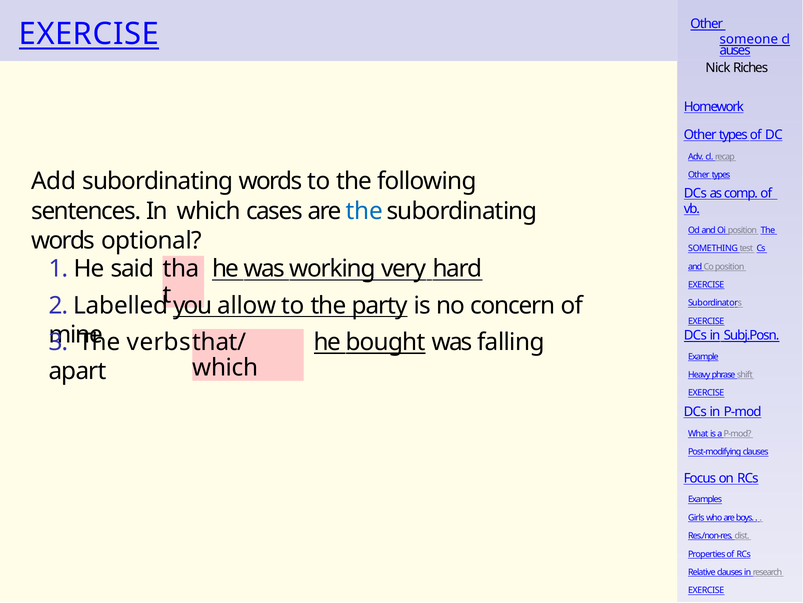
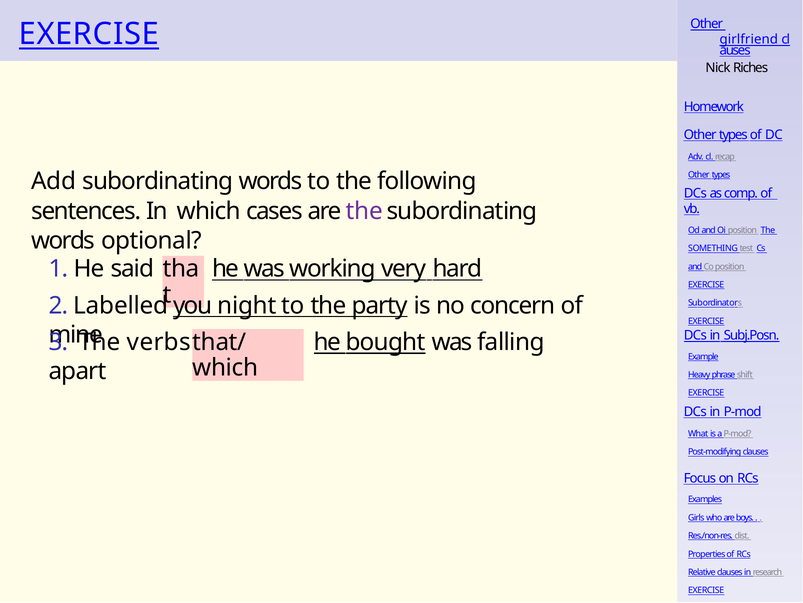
someone: someone -> girlfriend
the at (364, 211) colour: blue -> purple
allow: allow -> night
